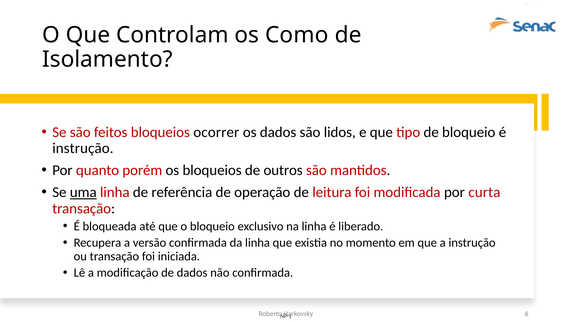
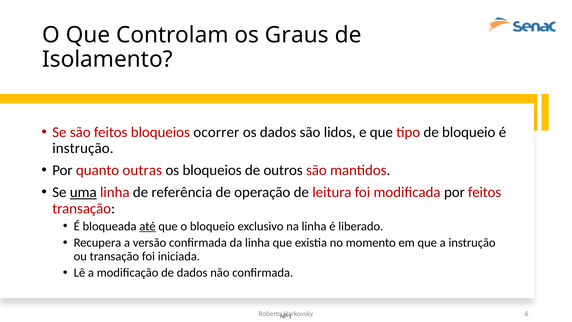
Como: Como -> Graus
porém: porém -> outras
por curta: curta -> feitos
até underline: none -> present
